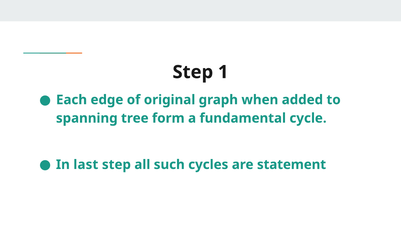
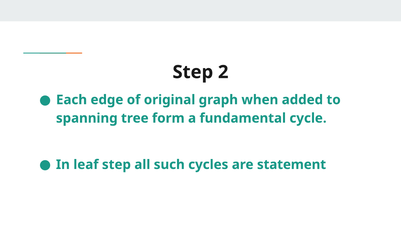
1: 1 -> 2
last: last -> leaf
